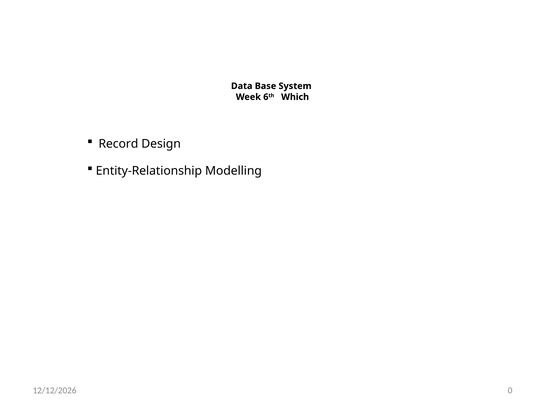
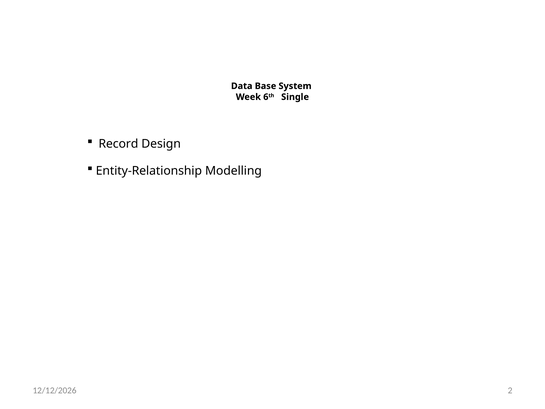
Which: Which -> Single
0: 0 -> 2
